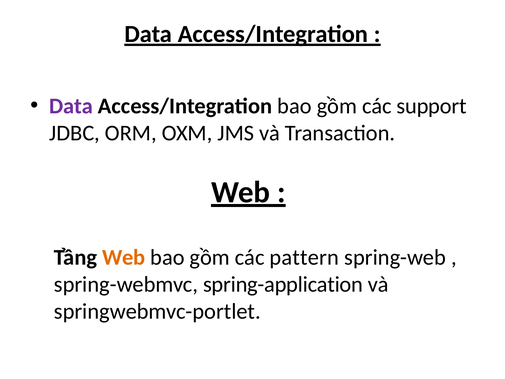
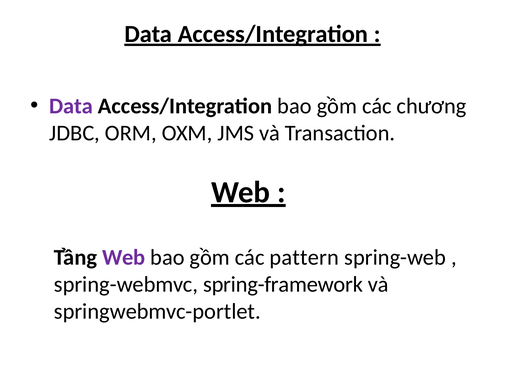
support: support -> chương
Web at (124, 257) colour: orange -> purple
spring-application: spring-application -> spring-framework
